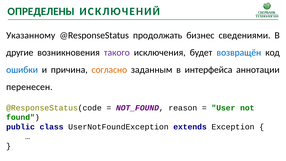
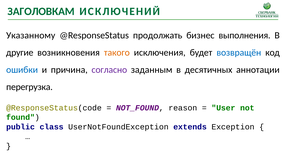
ОПРЕДЕЛЕНЫ: ОПРЕДЕЛЕНЫ -> ЗАГОЛОВКАМ
сведениями: сведениями -> выполнения
такого colour: purple -> orange
согласно colour: orange -> purple
интерфейса: интерфейса -> десятичных
перенесен: перенесен -> перегрузка
